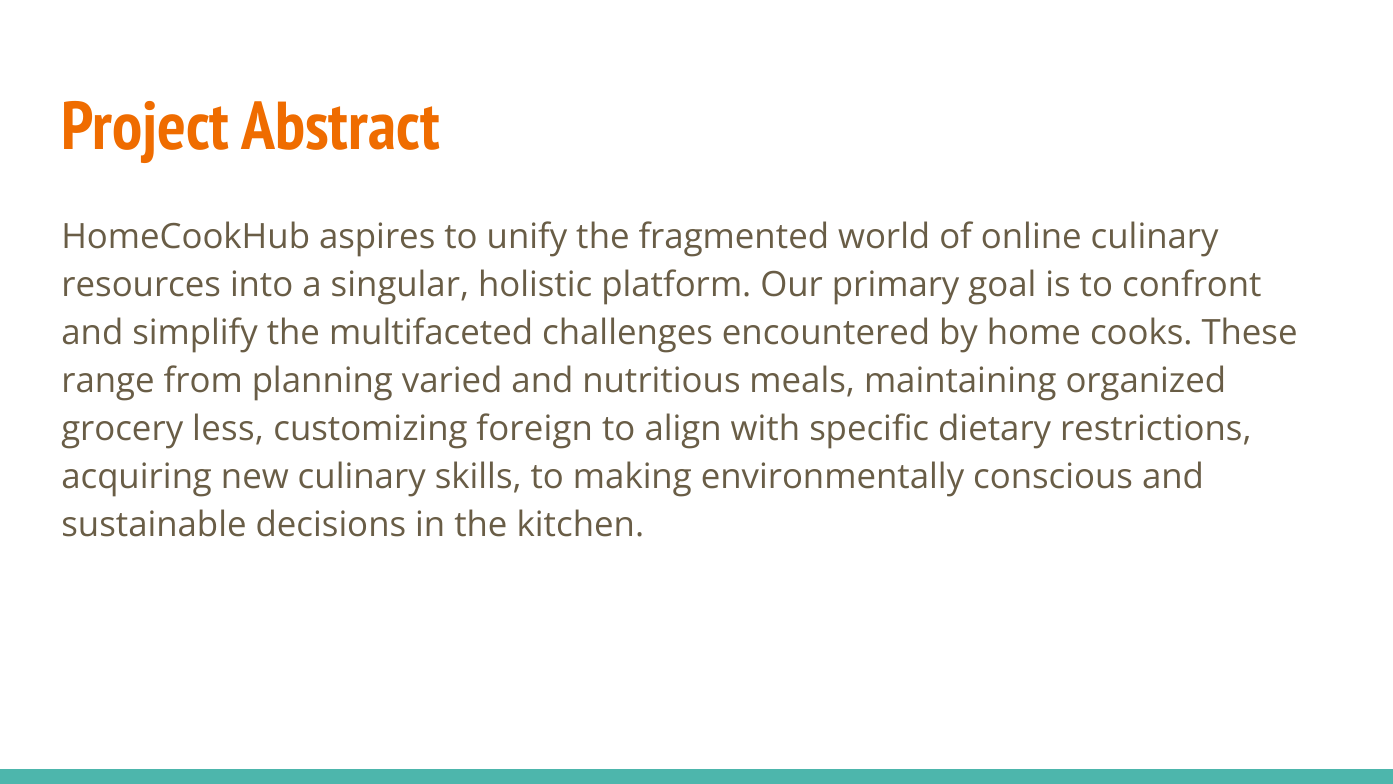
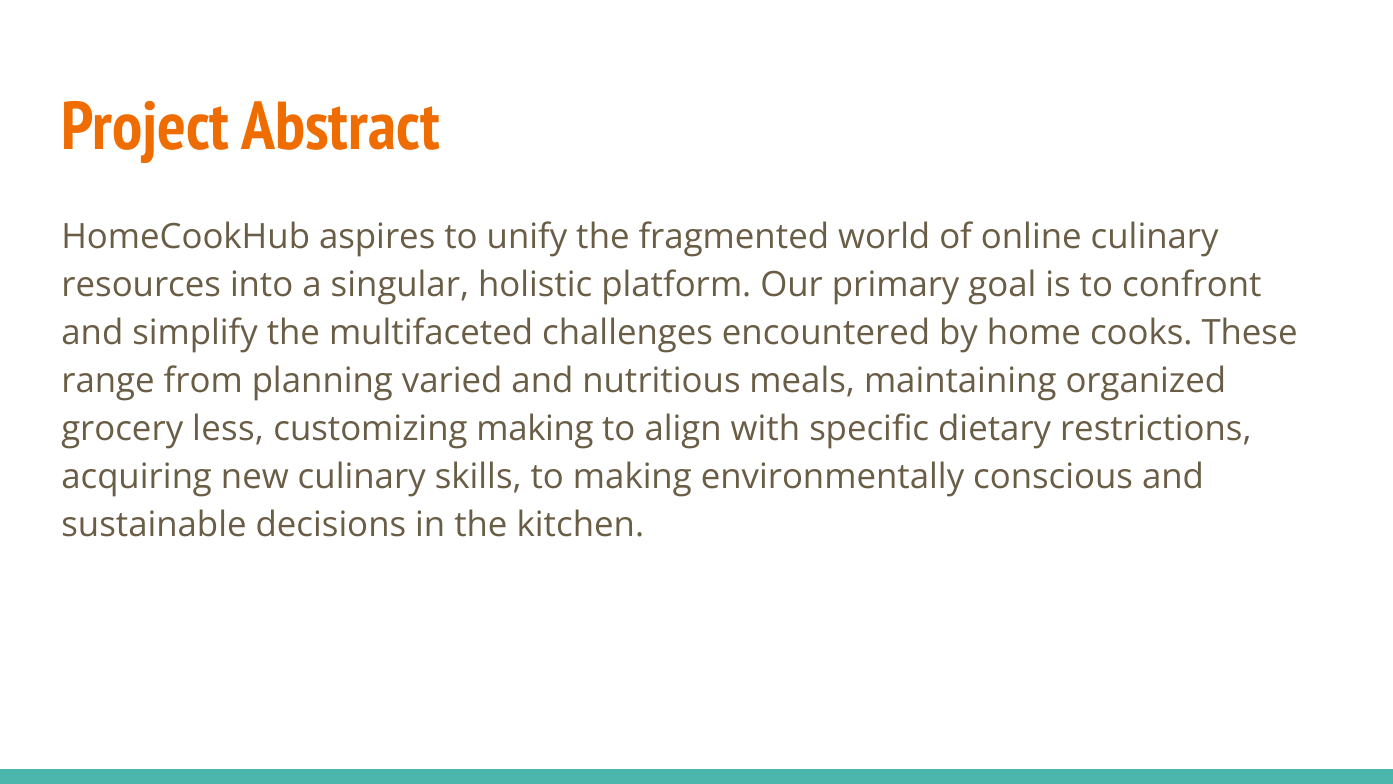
customizing foreign: foreign -> making
